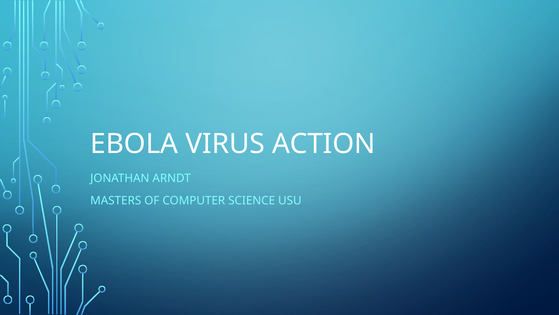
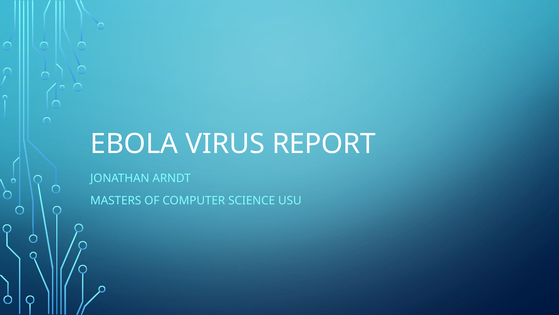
ACTION: ACTION -> REPORT
